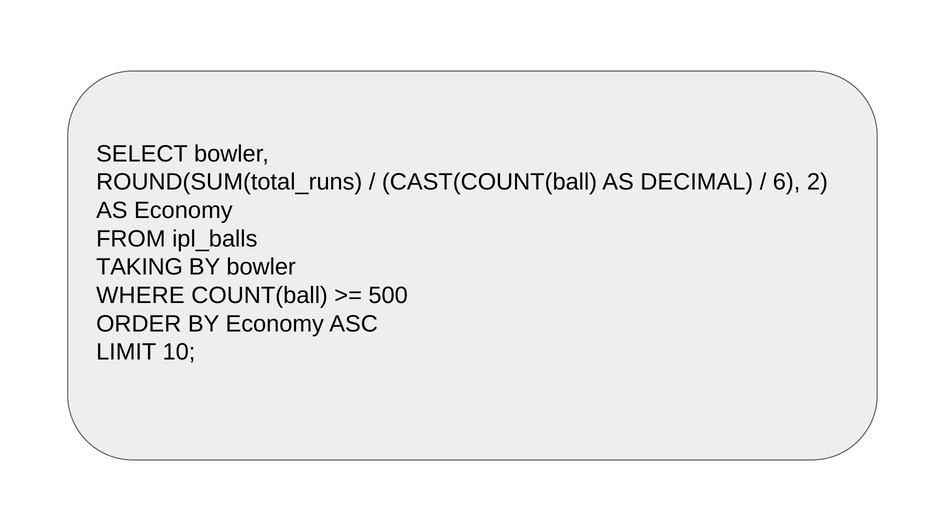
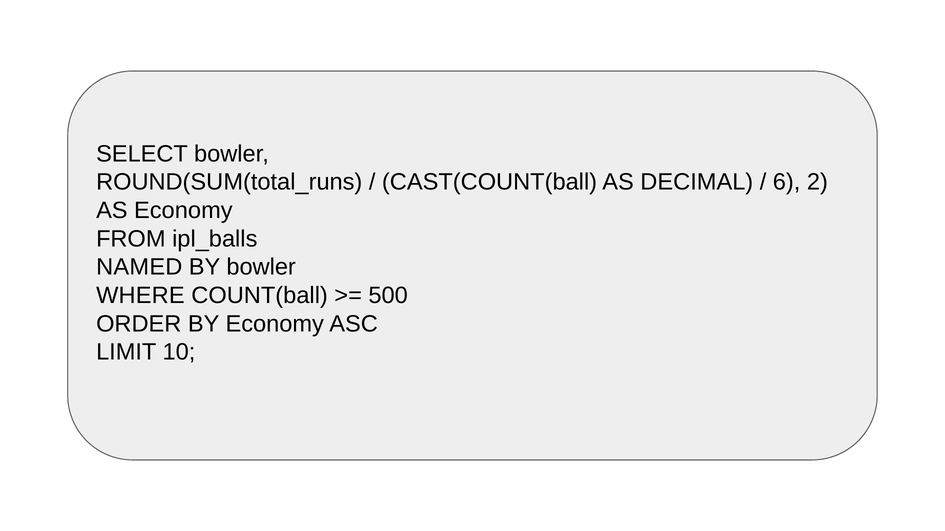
TAKING: TAKING -> NAMED
